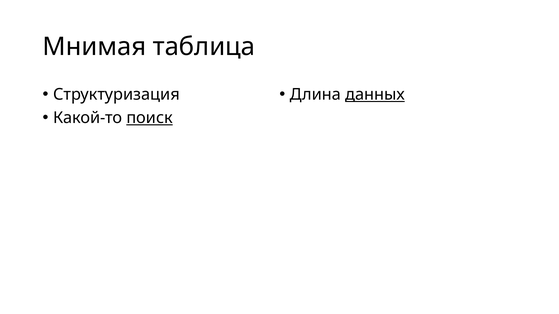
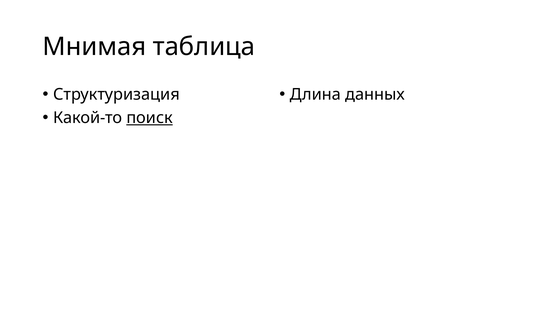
данных underline: present -> none
